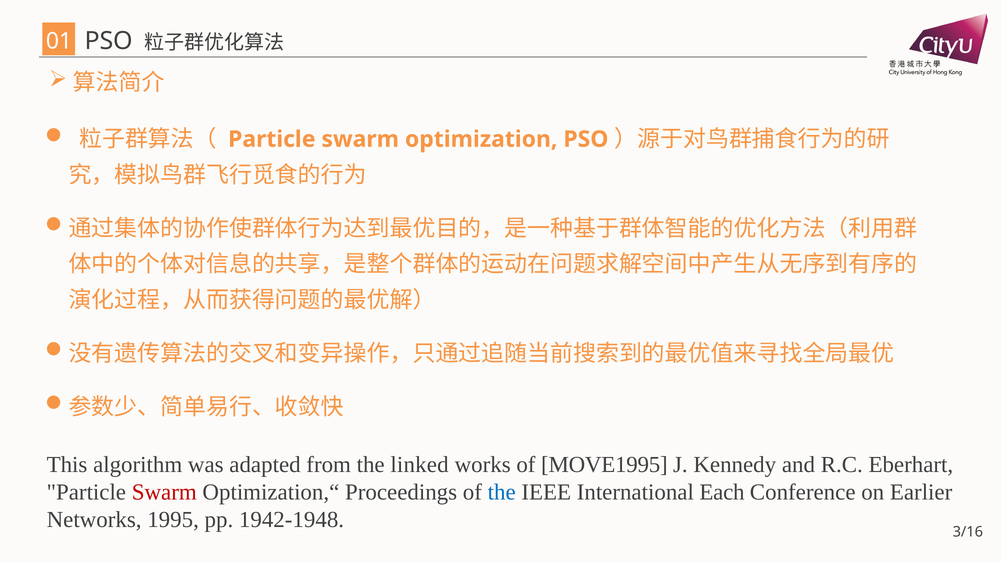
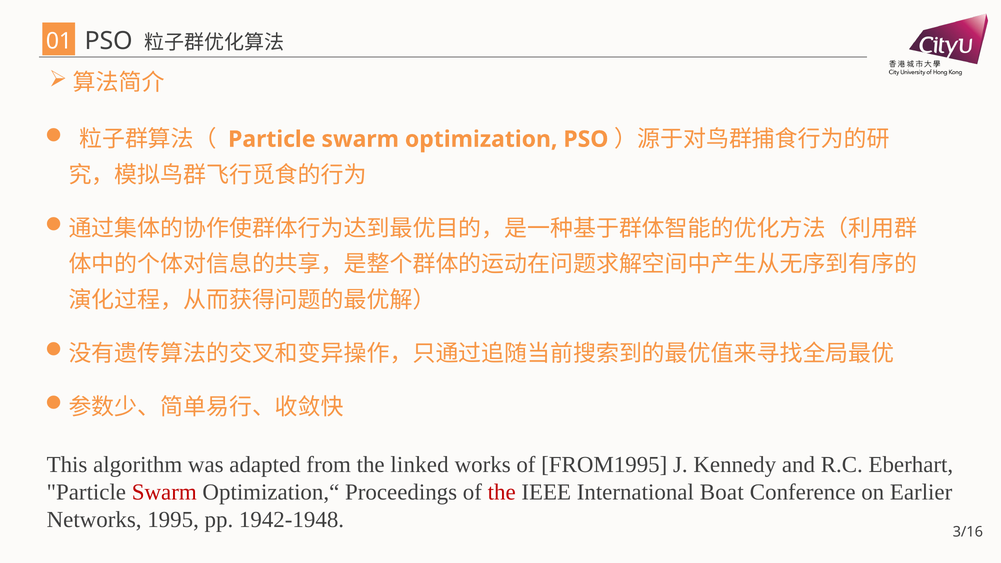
MOVE1995: MOVE1995 -> FROM1995
the at (502, 492) colour: blue -> red
Each: Each -> Boat
